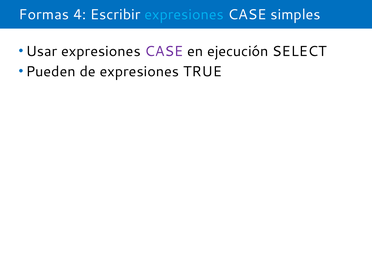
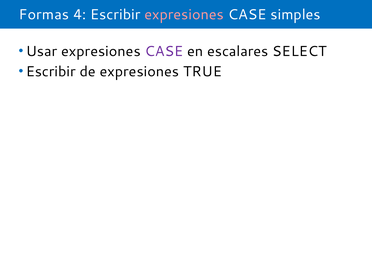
expresiones at (184, 15) colour: light blue -> pink
ejecución: ejecución -> escalares
Pueden at (51, 72): Pueden -> Escribir
